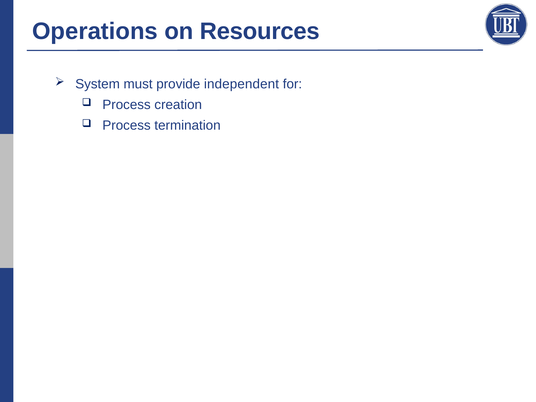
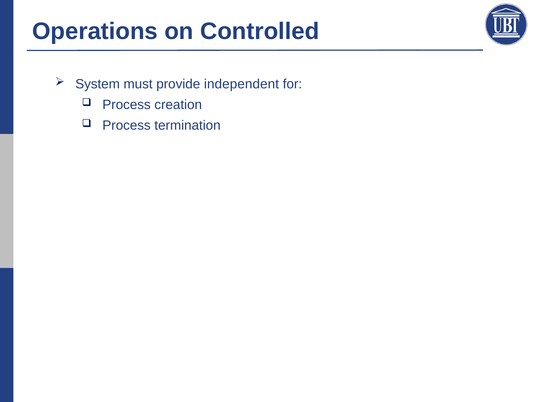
Resources: Resources -> Controlled
